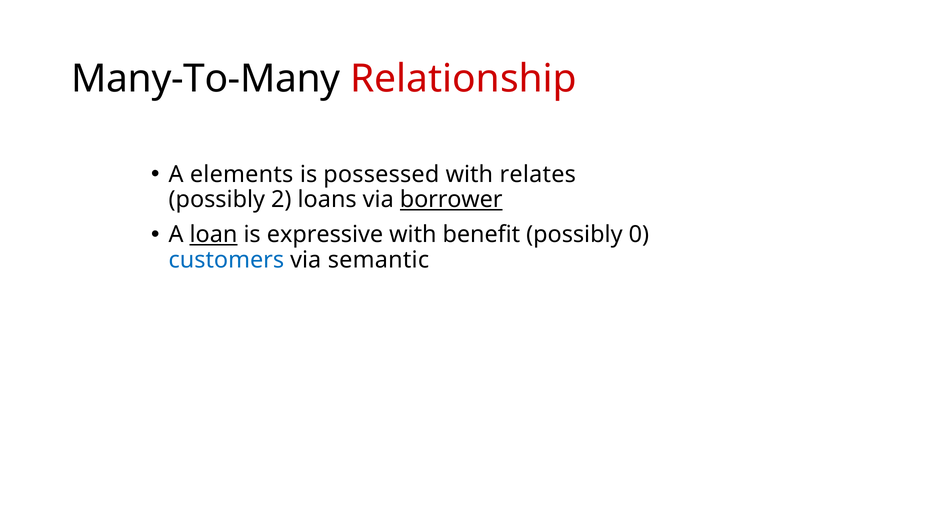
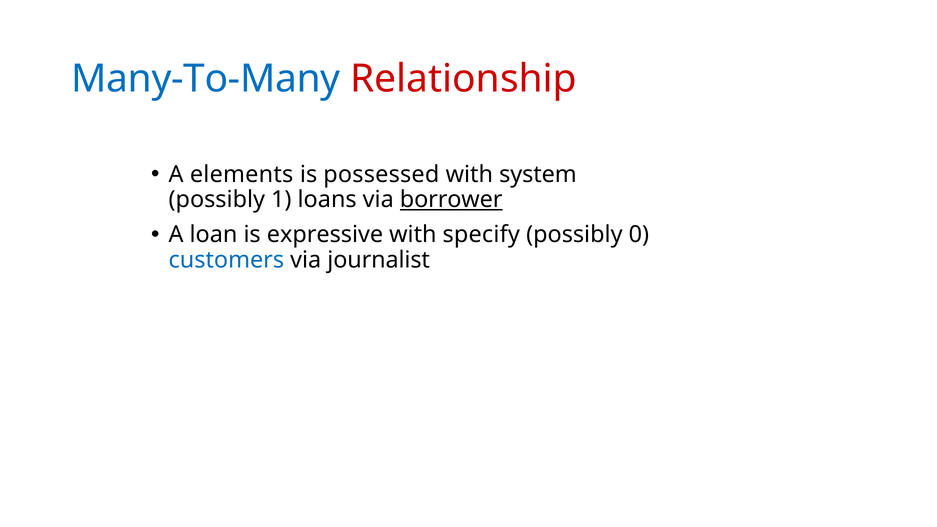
Many-To-Many colour: black -> blue
relates: relates -> system
2: 2 -> 1
loan underline: present -> none
benefit: benefit -> specify
semantic: semantic -> journalist
